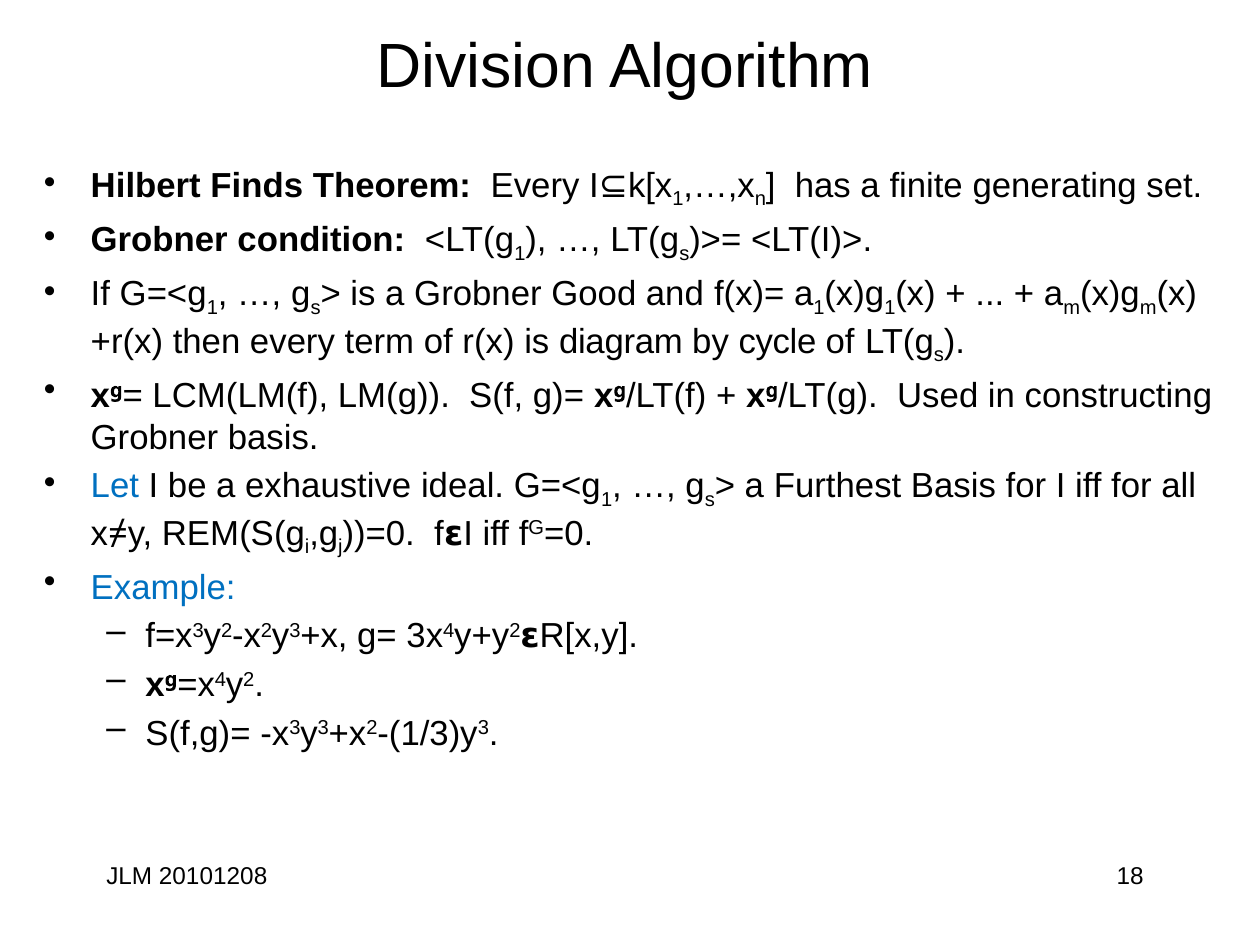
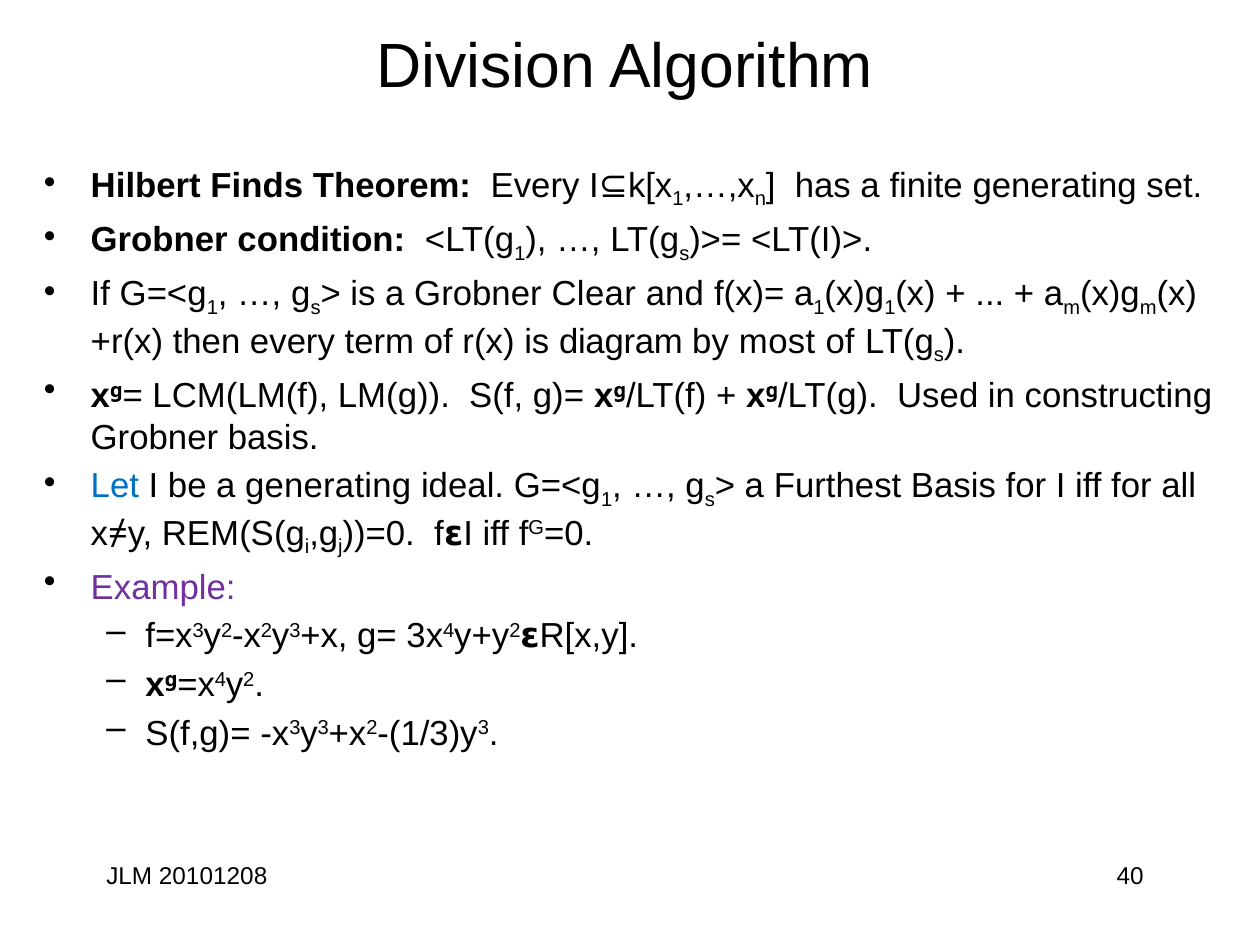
Good: Good -> Clear
cycle: cycle -> most
a exhaustive: exhaustive -> generating
Example colour: blue -> purple
18: 18 -> 40
